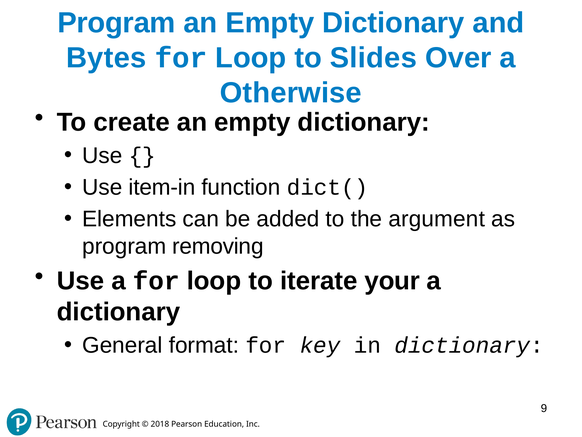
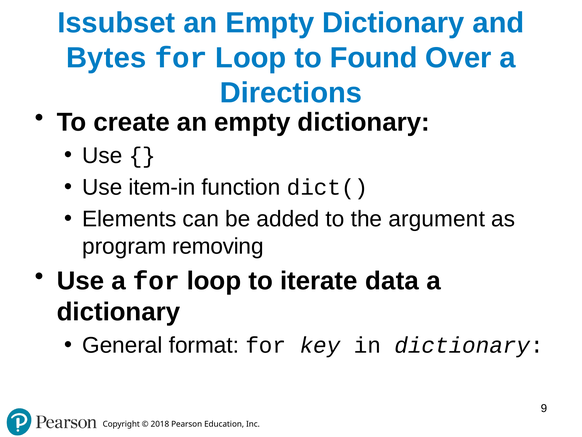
Program at (116, 23): Program -> Issubset
Slides: Slides -> Found
Otherwise: Otherwise -> Directions
your: your -> data
